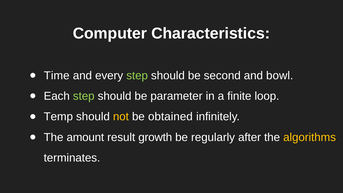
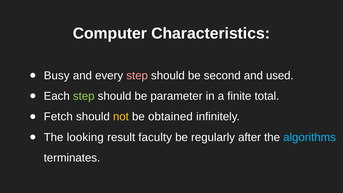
Time: Time -> Busy
step at (137, 75) colour: light green -> pink
bowl: bowl -> used
loop: loop -> total
Temp: Temp -> Fetch
amount: amount -> looking
growth: growth -> faculty
algorithms colour: yellow -> light blue
